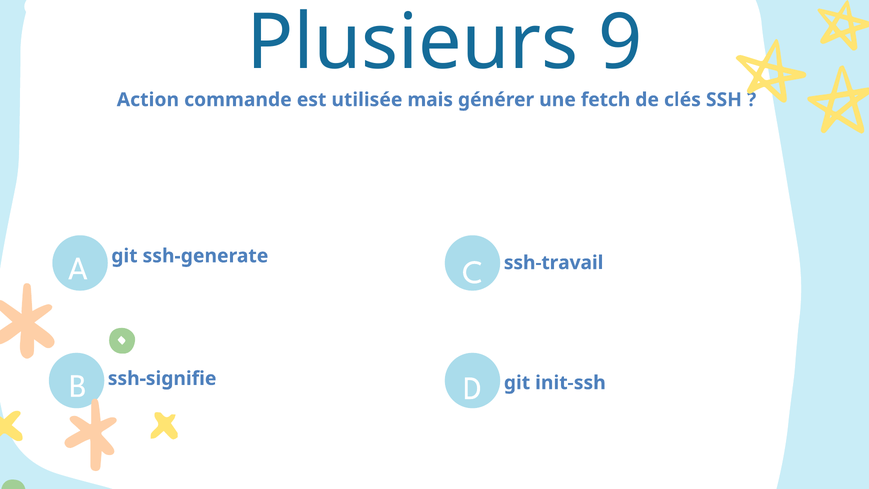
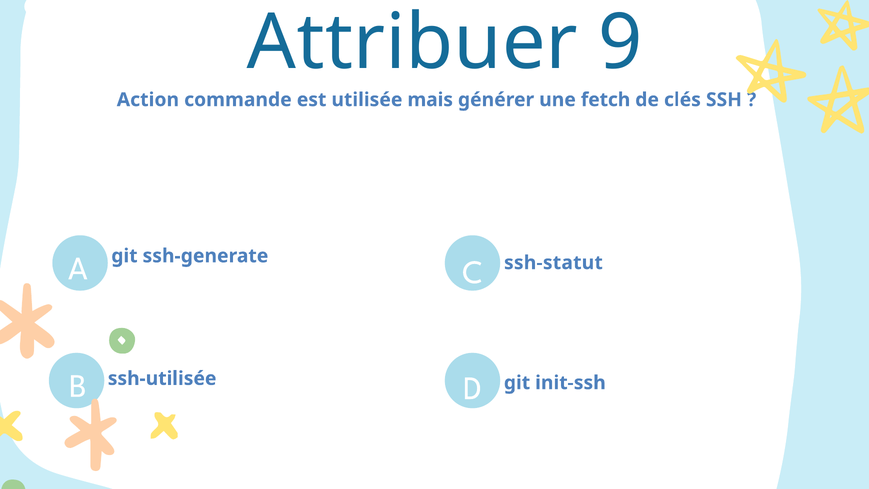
Plusieurs: Plusieurs -> Attribuer
ssh-travail: ssh-travail -> ssh-statut
ssh-signifie: ssh-signifie -> ssh-utilisée
